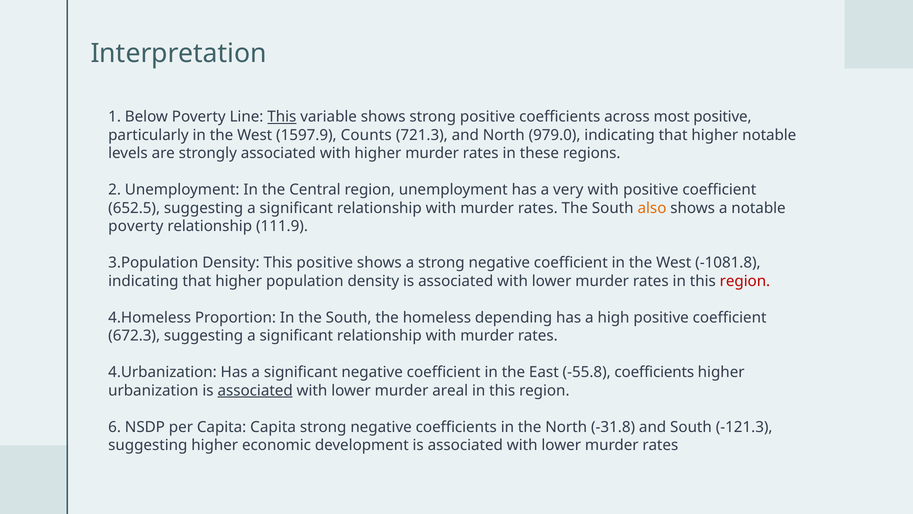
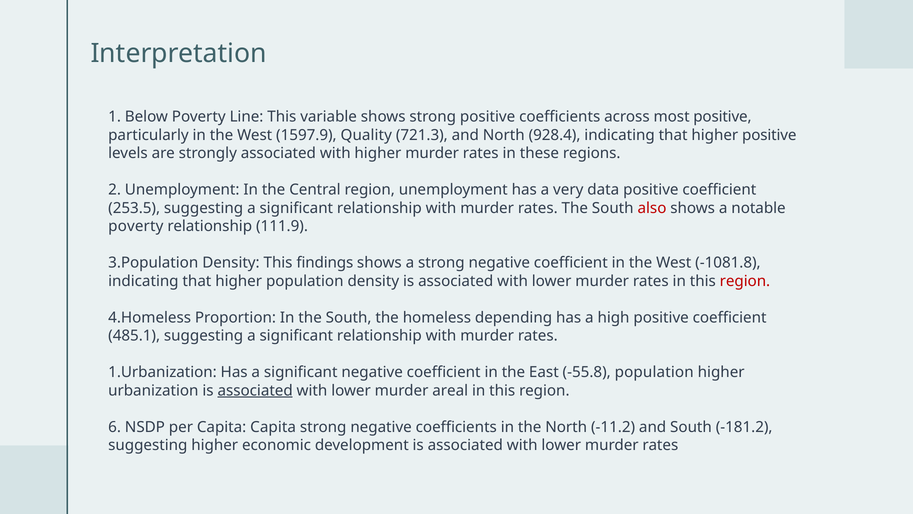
This at (282, 117) underline: present -> none
Counts: Counts -> Quality
979.0: 979.0 -> 928.4
higher notable: notable -> positive
very with: with -> data
652.5: 652.5 -> 253.5
also colour: orange -> red
This positive: positive -> findings
672.3: 672.3 -> 485.1
4.Urbanization: 4.Urbanization -> 1.Urbanization
-55.8 coefficients: coefficients -> population
-31.8: -31.8 -> -11.2
-121.3: -121.3 -> -181.2
